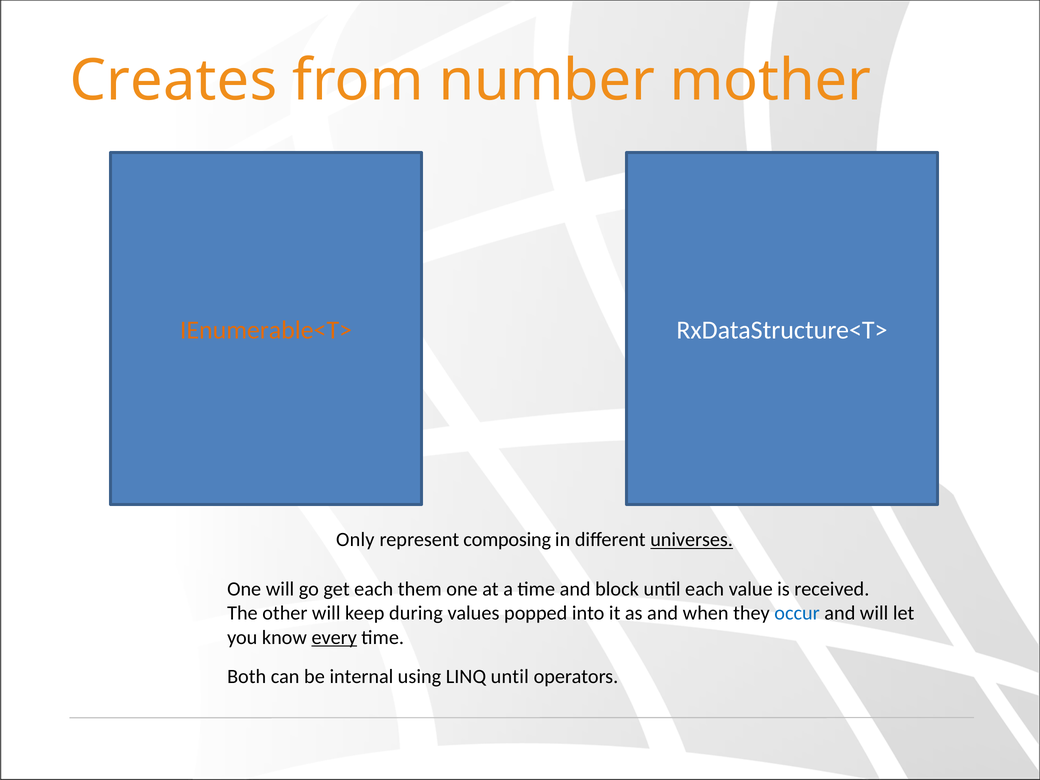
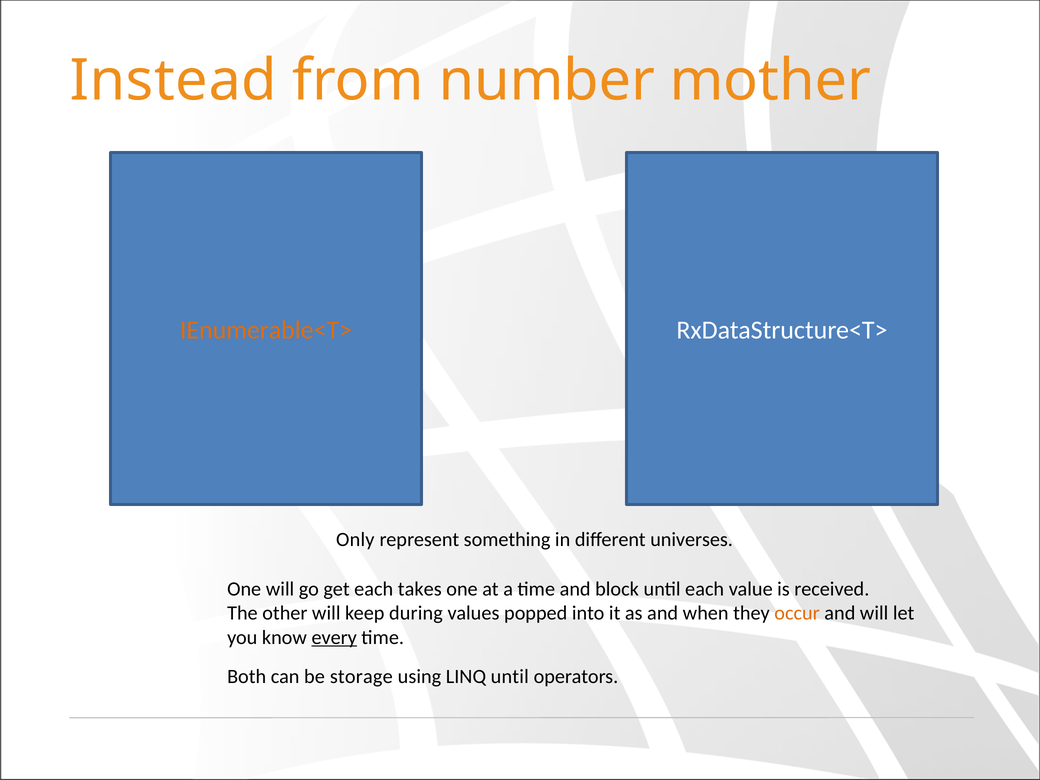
Creates: Creates -> Instead
composing: composing -> something
universes underline: present -> none
them: them -> takes
occur colour: blue -> orange
internal: internal -> storage
